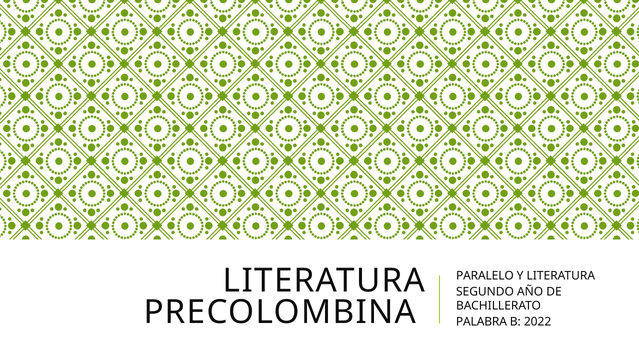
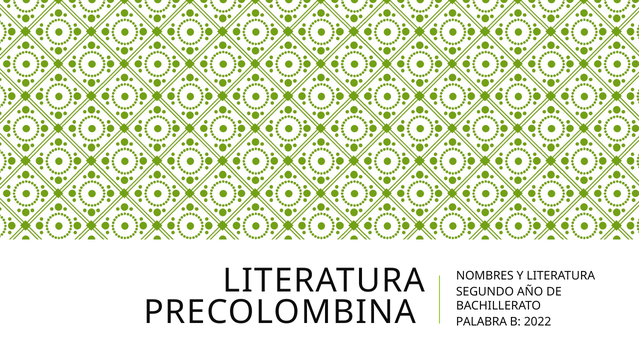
PARALELO: PARALELO -> NOMBRES
